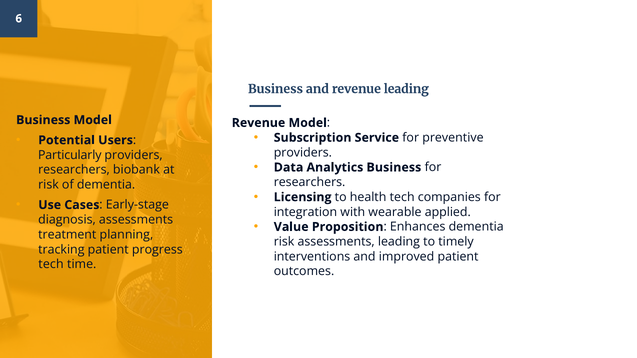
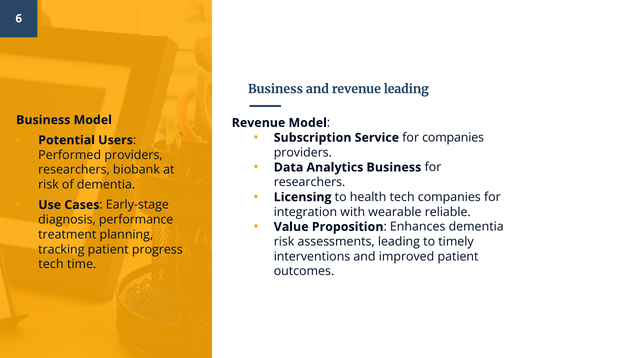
for preventive: preventive -> companies
Particularly: Particularly -> Performed
applied: applied -> reliable
diagnosis assessments: assessments -> performance
